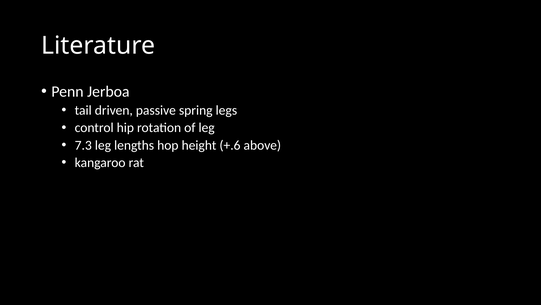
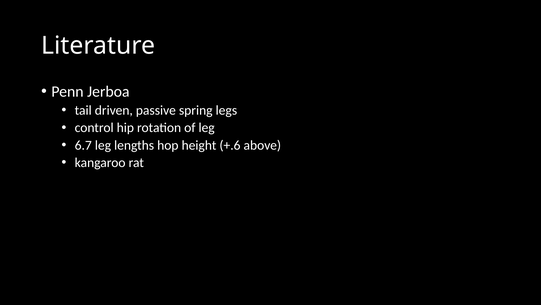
7.3: 7.3 -> 6.7
